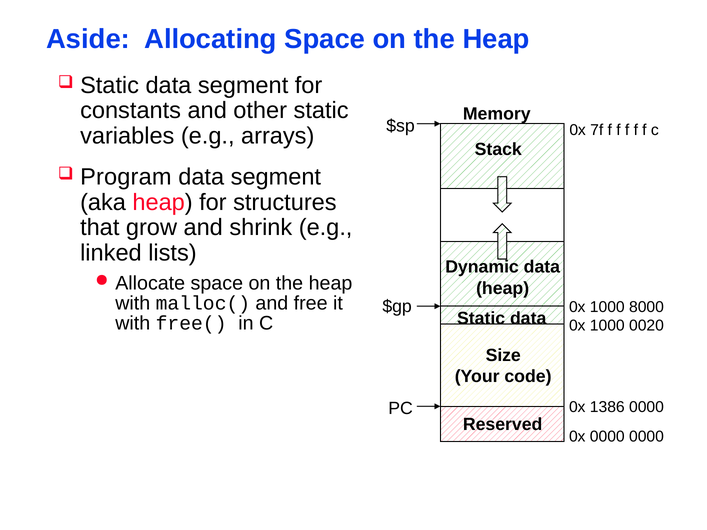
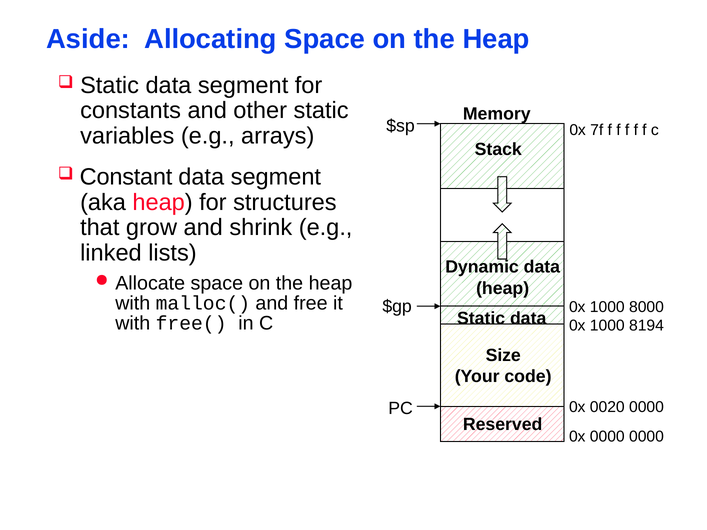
Program: Program -> Constant
0020: 0020 -> 8194
1386: 1386 -> 0020
